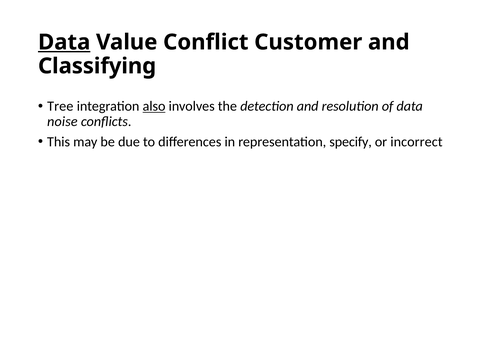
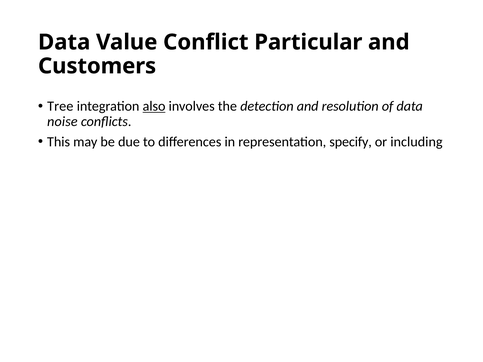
Data at (64, 42) underline: present -> none
Customer: Customer -> Particular
Classifying: Classifying -> Customers
incorrect: incorrect -> including
